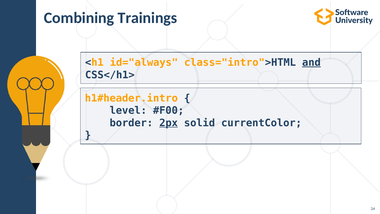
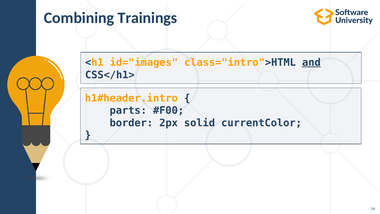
id="always: id="always -> id="images
level: level -> parts
2px underline: present -> none
